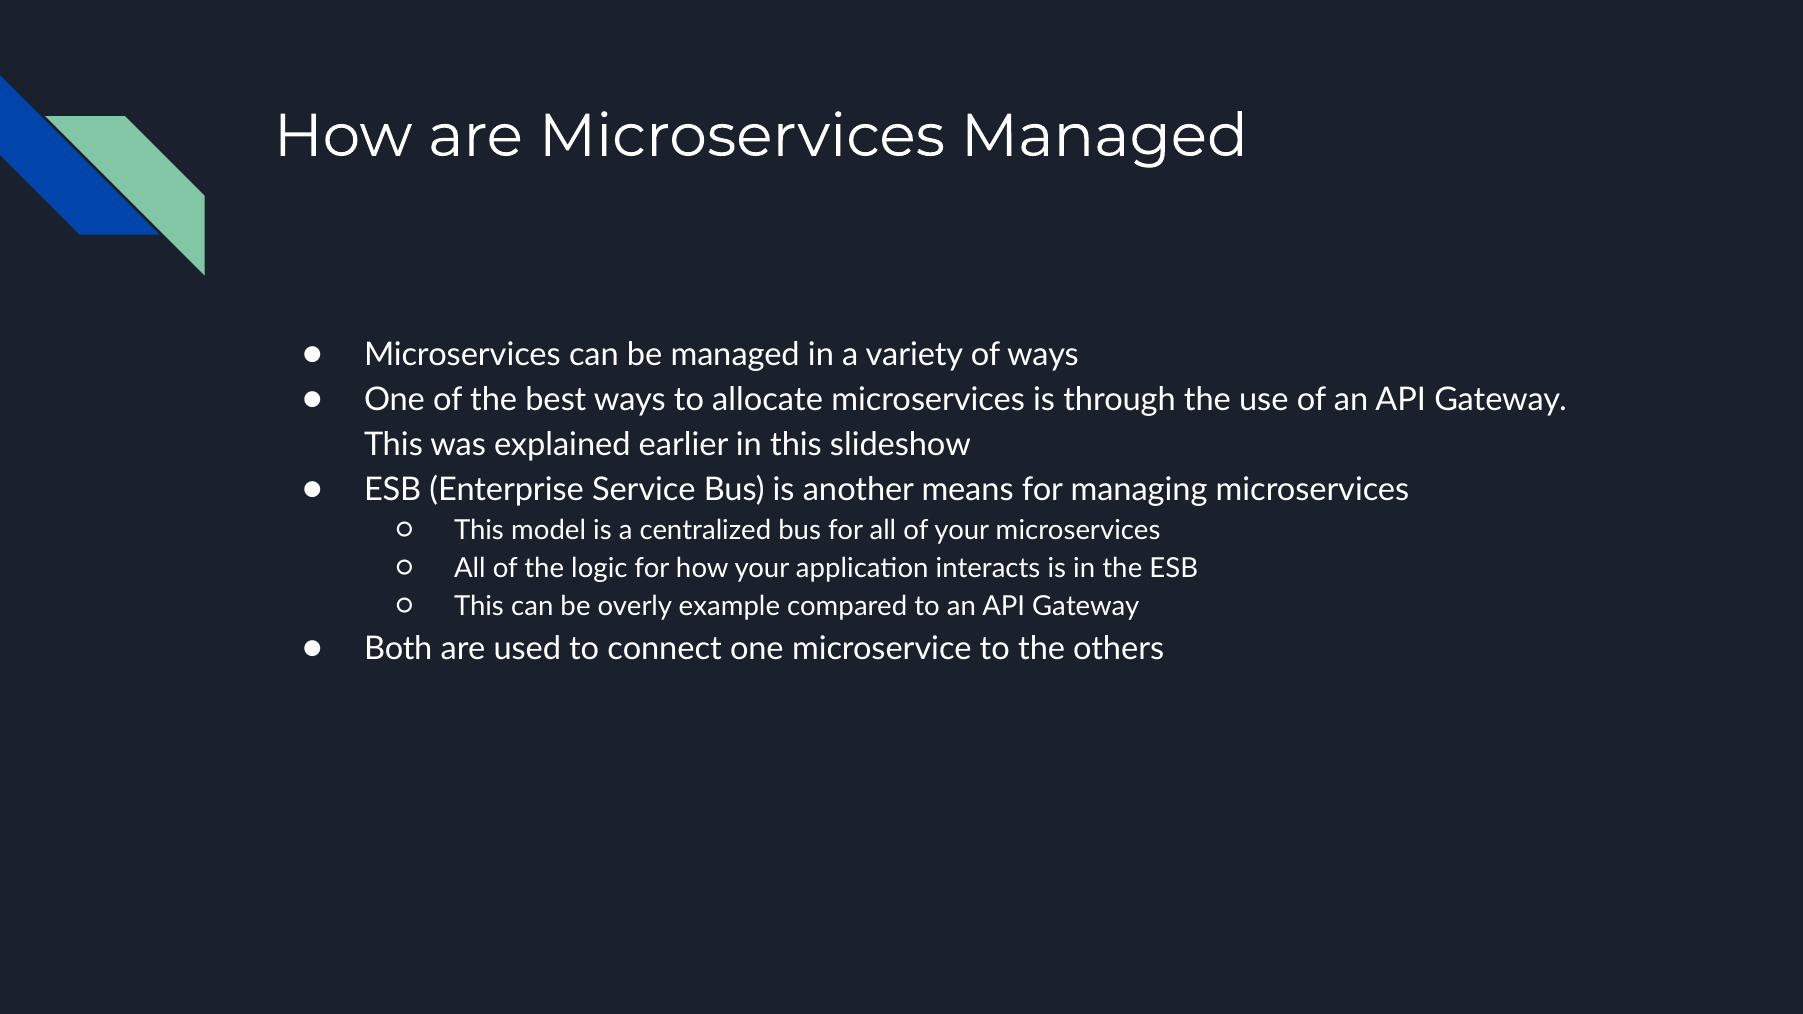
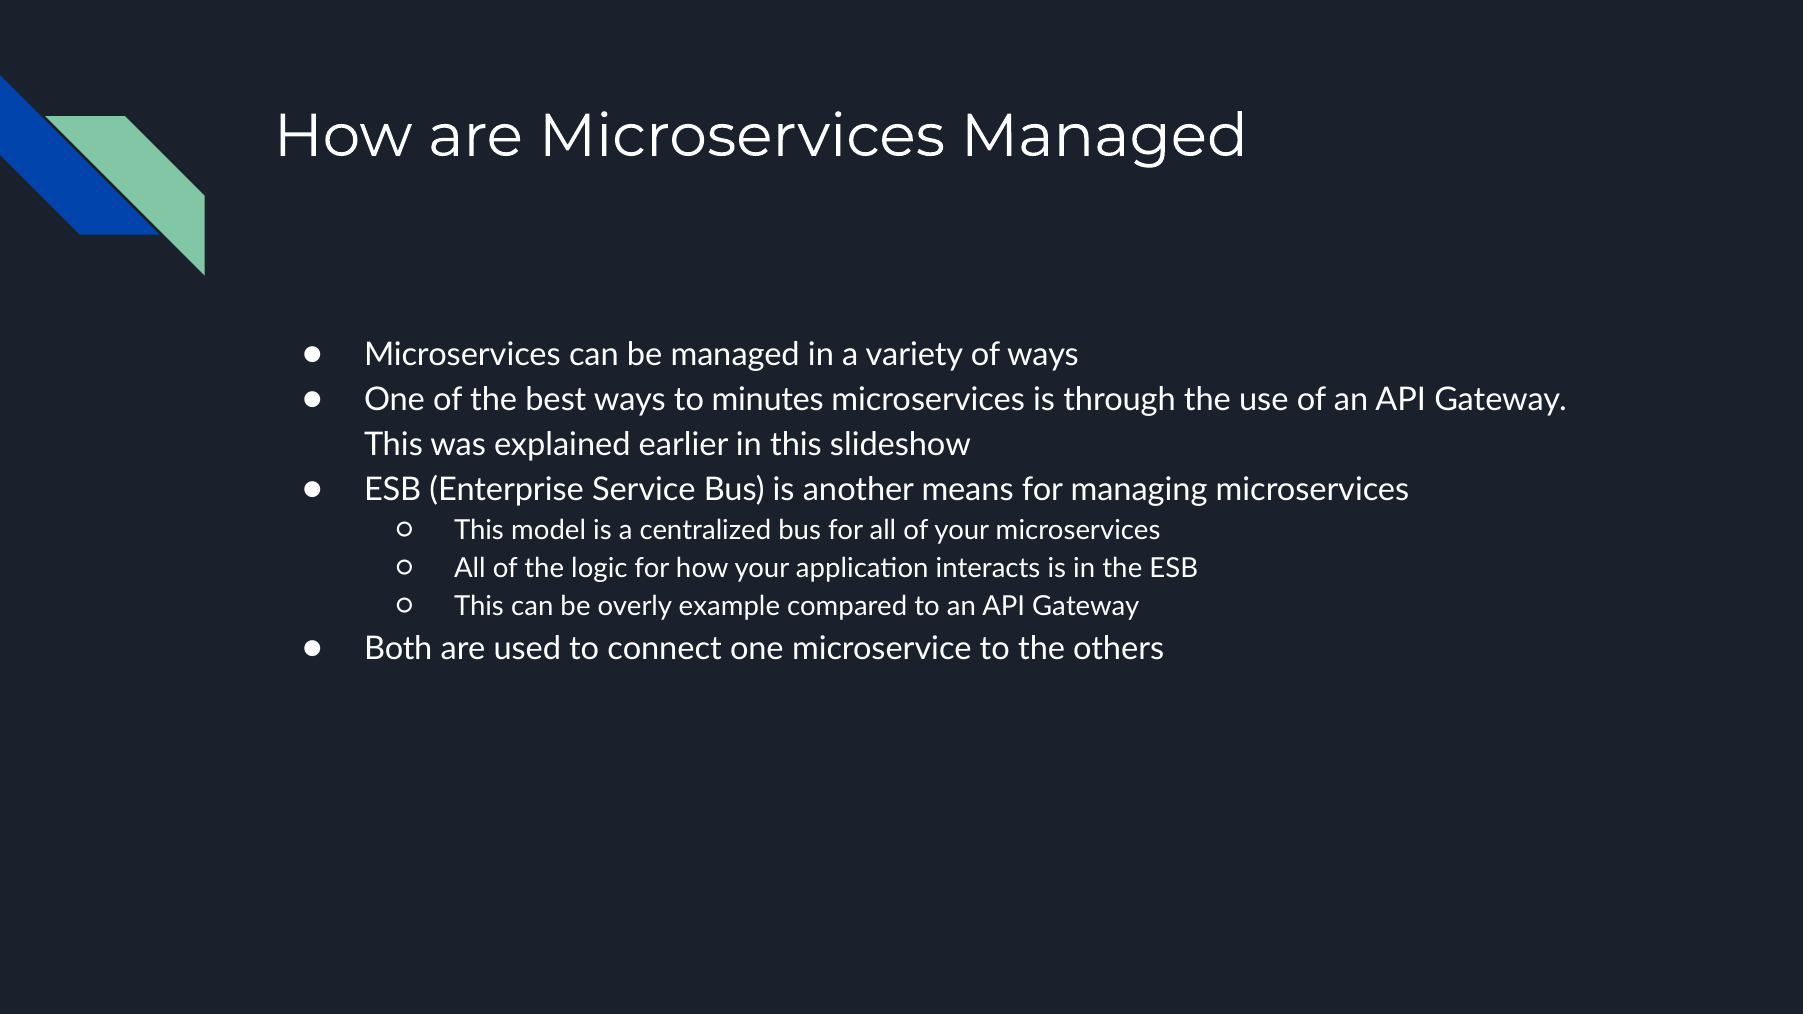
allocate: allocate -> minutes
